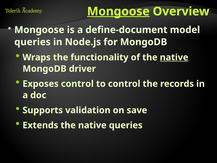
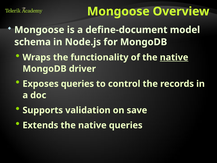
Mongoose at (118, 11) underline: present -> none
queries at (32, 42): queries -> schema
Exposes control: control -> queries
